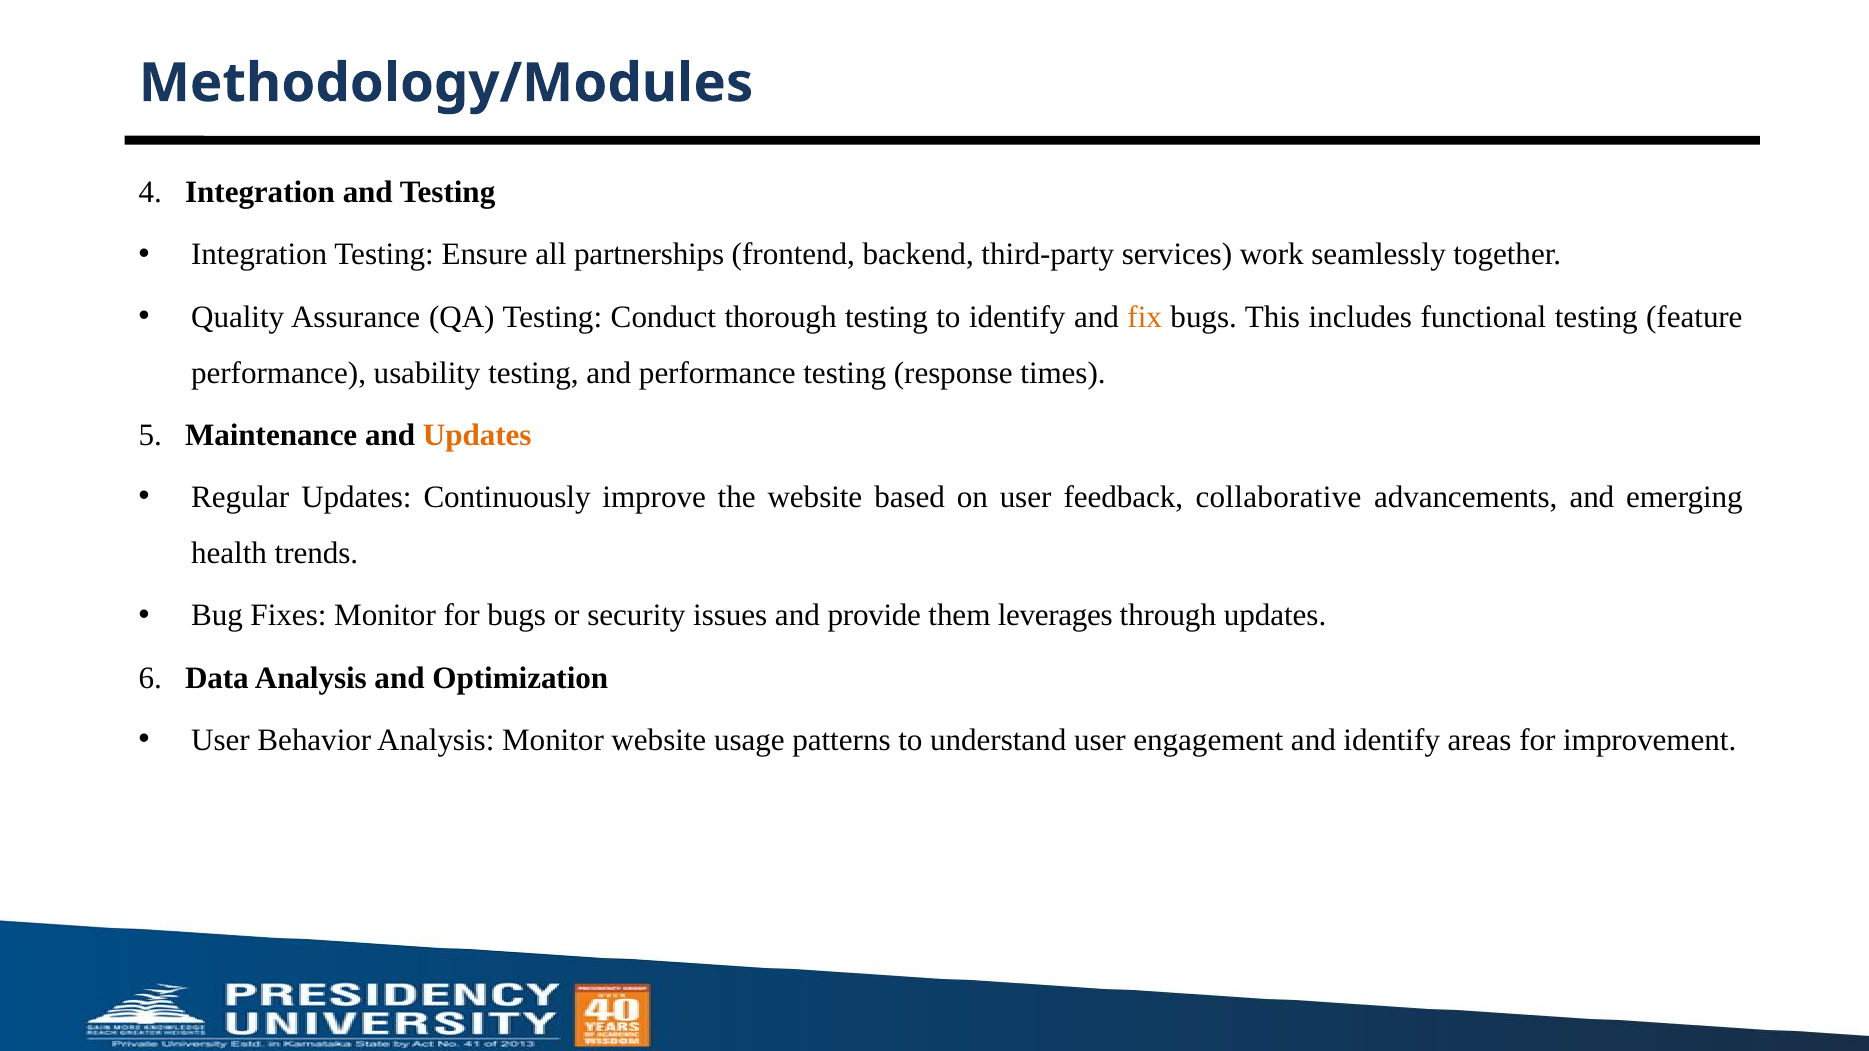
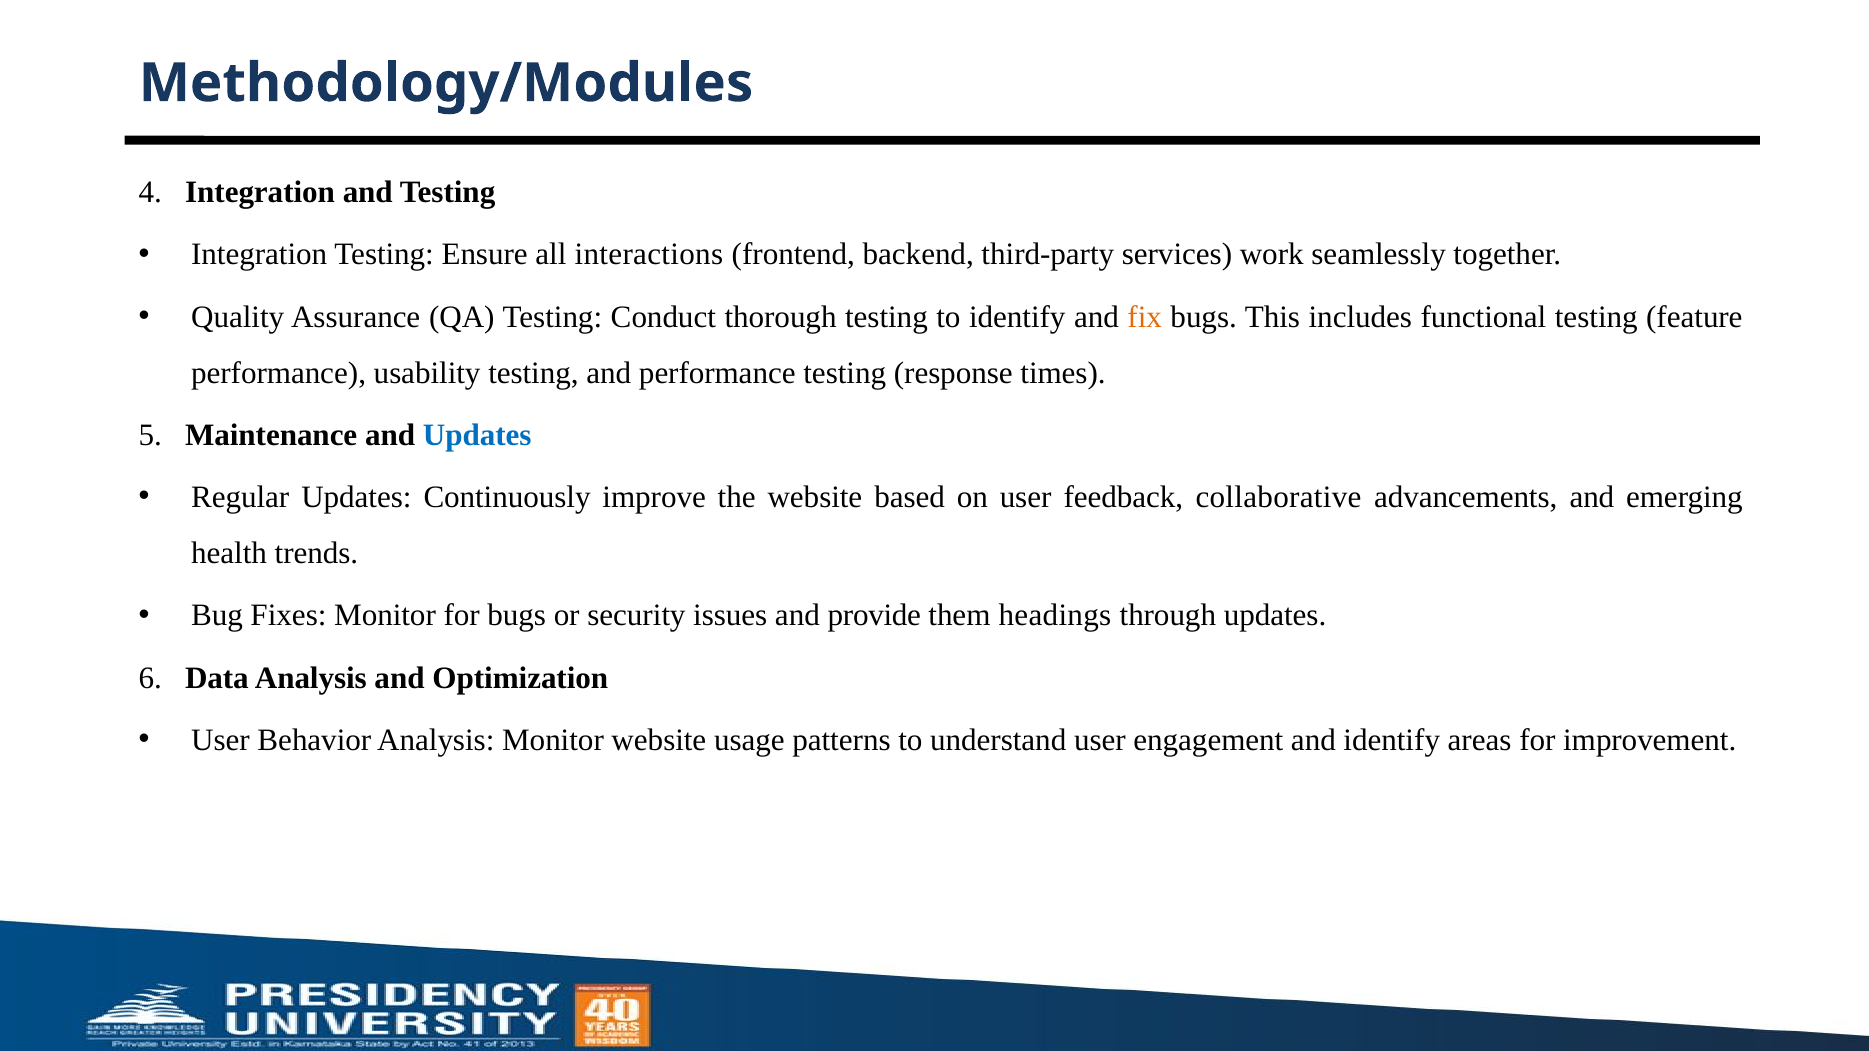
partnerships: partnerships -> interactions
Updates at (477, 435) colour: orange -> blue
leverages: leverages -> headings
